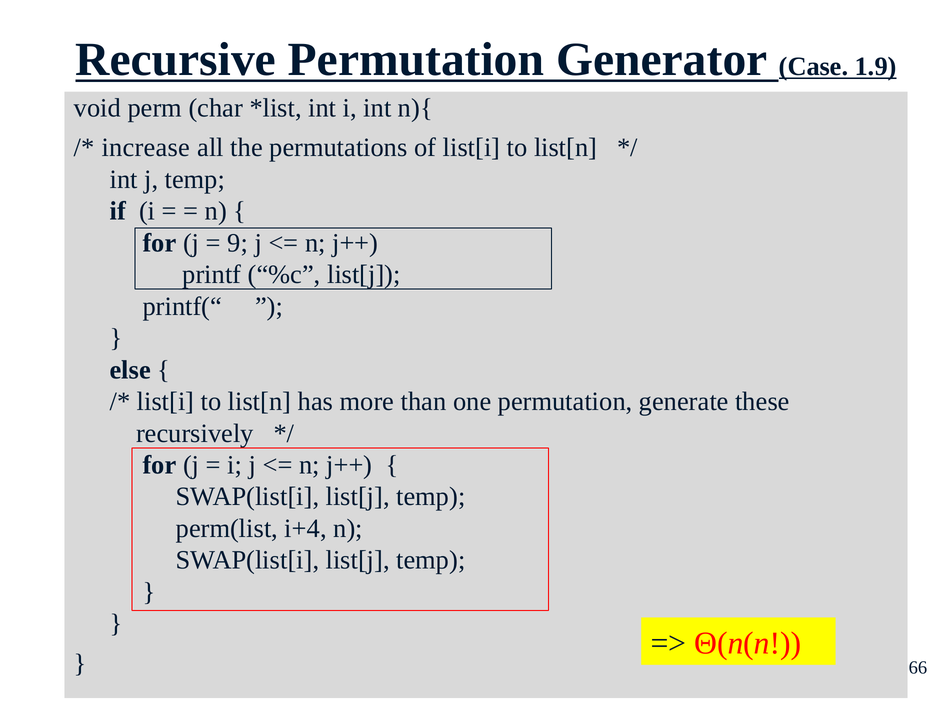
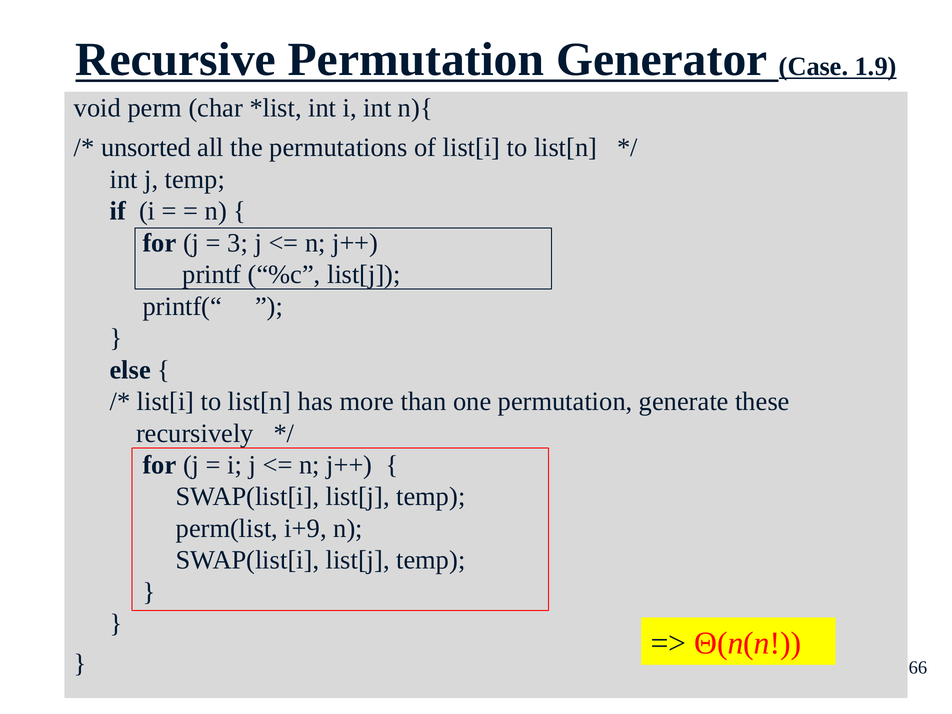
increase: increase -> unsorted
9: 9 -> 3
i+4: i+4 -> i+9
